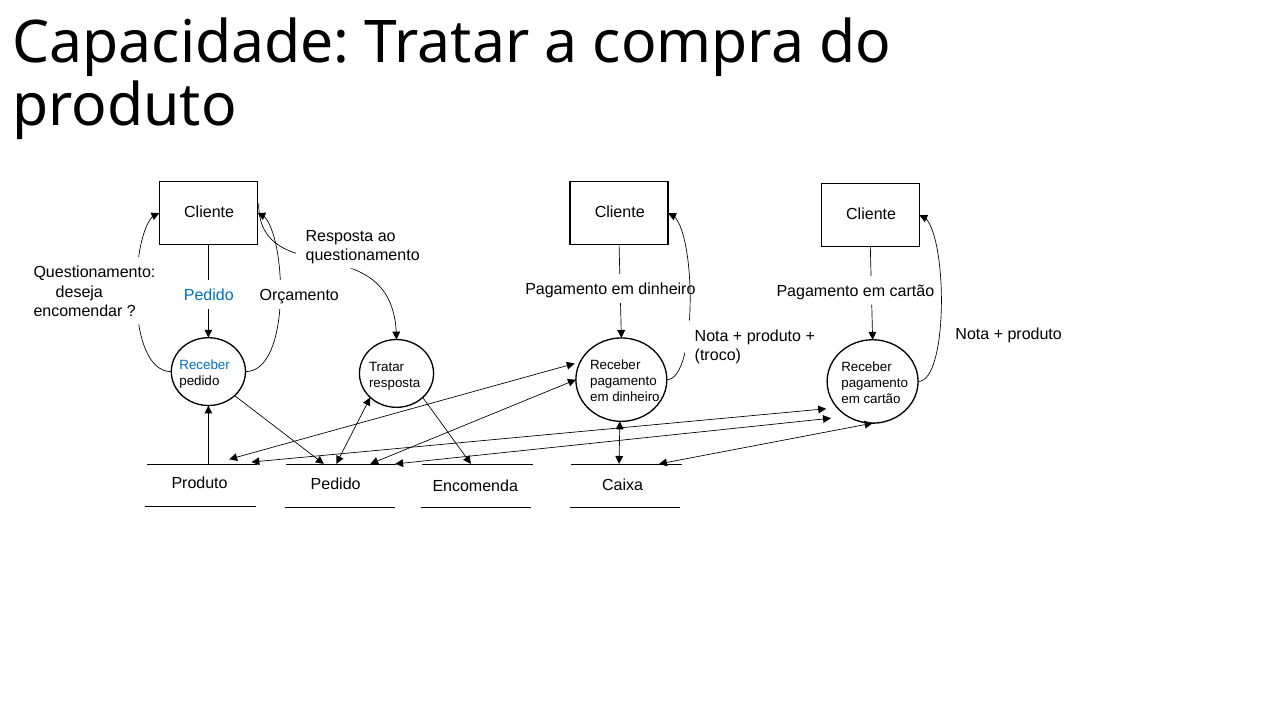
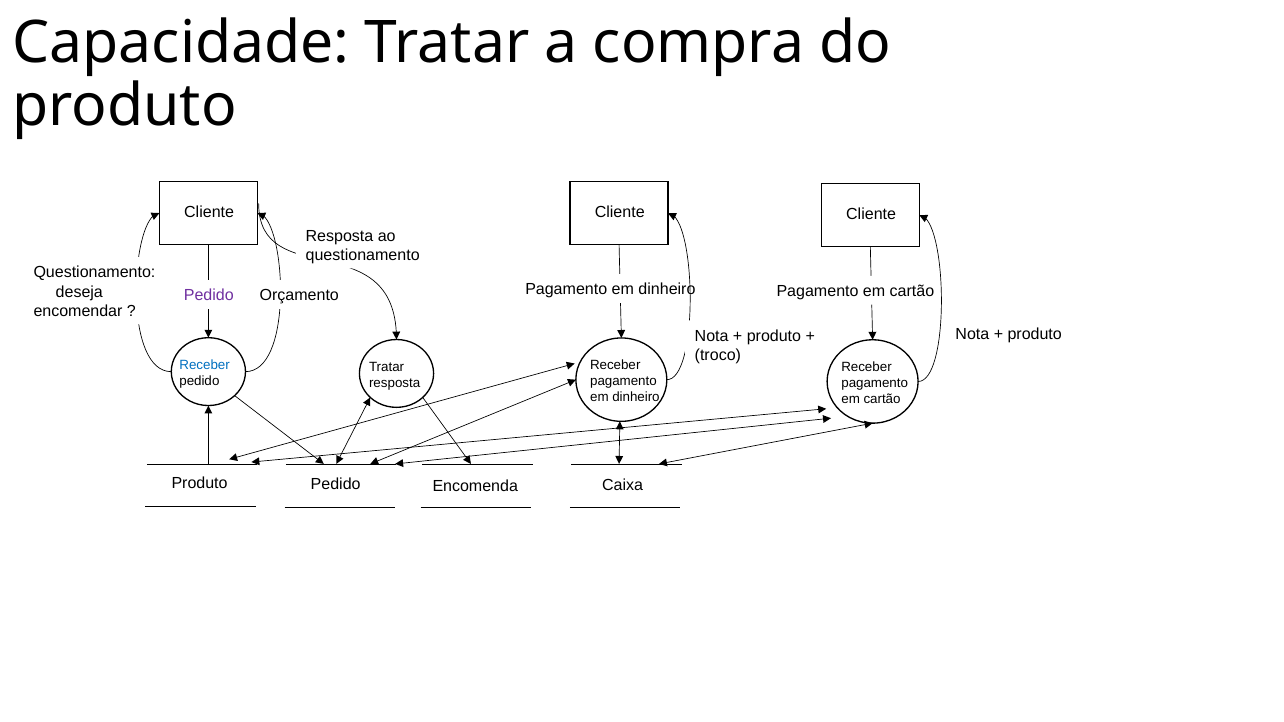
Pedido at (209, 296) colour: blue -> purple
